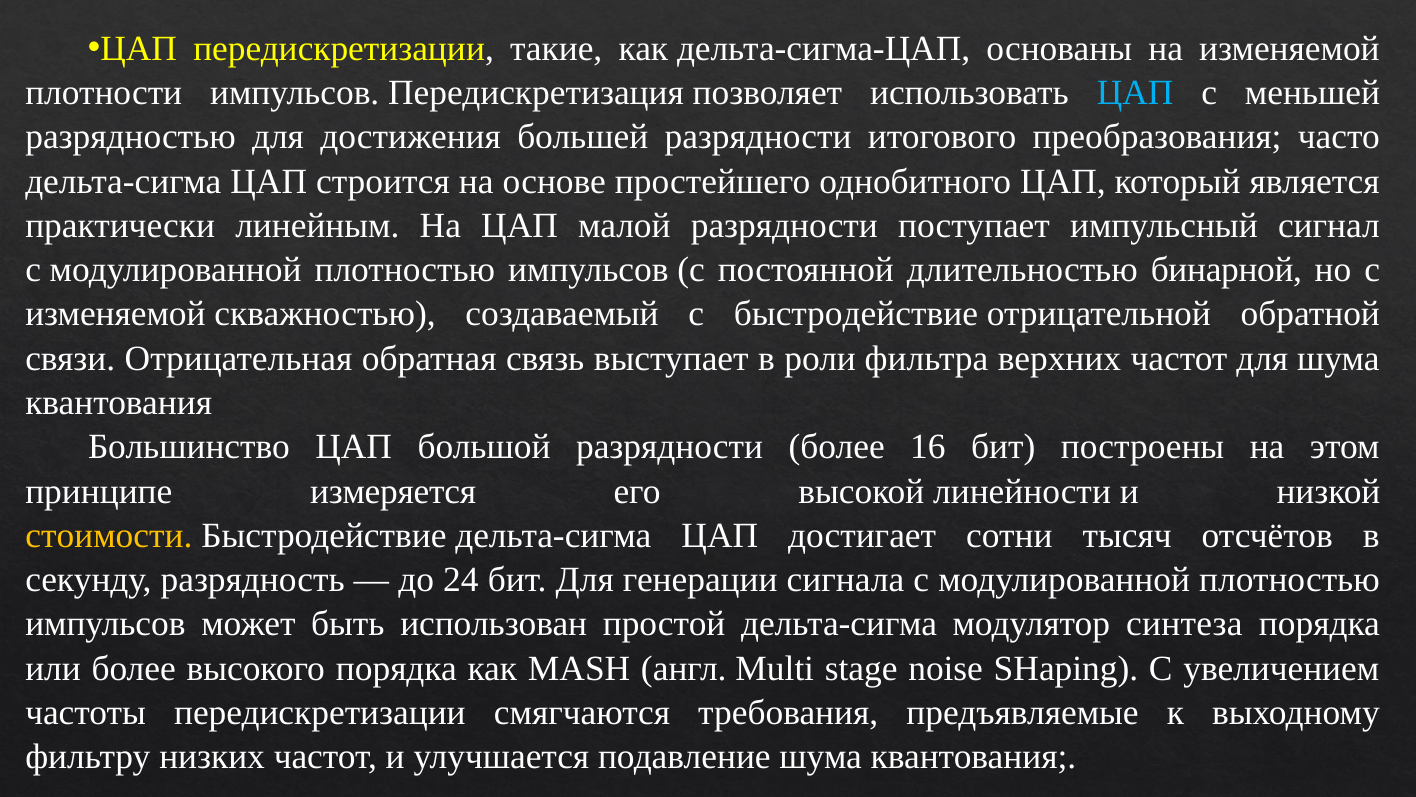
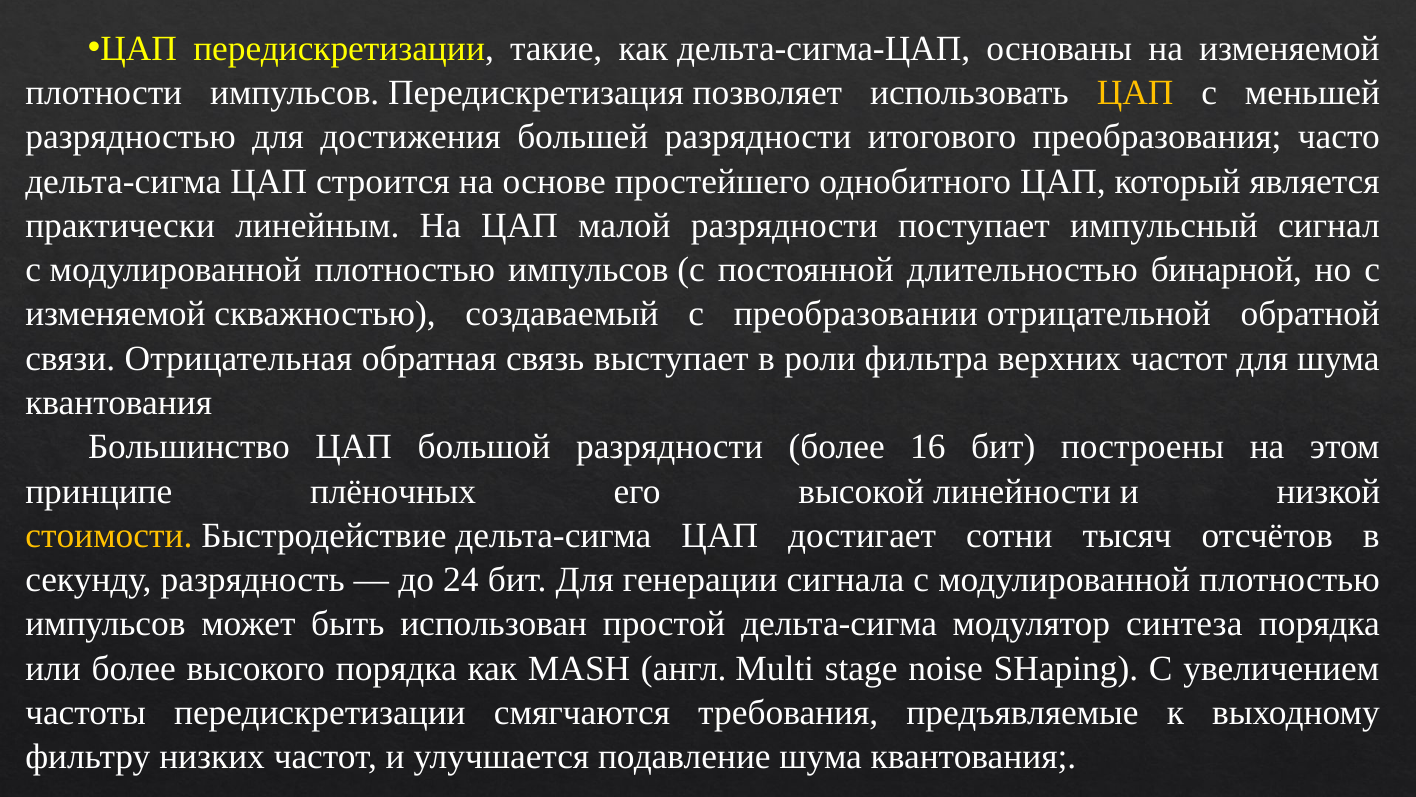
ЦАП at (1135, 93) colour: light blue -> yellow
с быстродействие: быстродействие -> преобразовании
измеряется: измеряется -> плёночных
